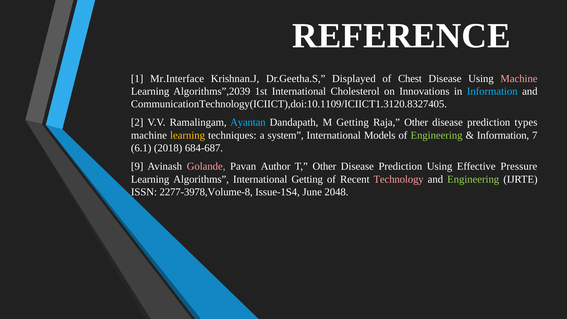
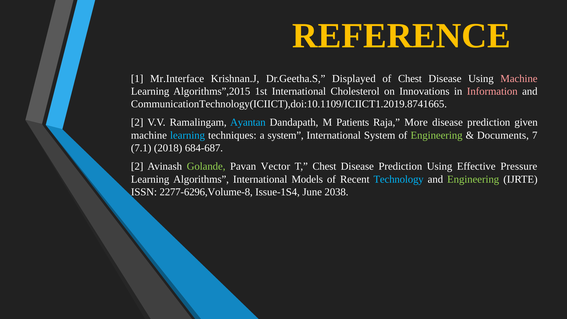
REFERENCE colour: white -> yellow
Algorithms”,2039: Algorithms”,2039 -> Algorithms”,2015
Information at (492, 91) colour: light blue -> pink
CommunicationTechnology(ICIICT),doi:10.1109/ICIICT1.3120.8327405: CommunicationTechnology(ICIICT),doi:10.1109/ICIICT1.3120.8327405 -> CommunicationTechnology(ICIICT),doi:10.1109/ICIICT1.2019.8741665
M Getting: Getting -> Patients
Raja Other: Other -> More
types: types -> given
learning at (188, 135) colour: yellow -> light blue
International Models: Models -> System
Information at (503, 135): Information -> Documents
6.1: 6.1 -> 7.1
9 at (137, 166): 9 -> 2
Golande colour: pink -> light green
Author: Author -> Vector
T Other: Other -> Chest
International Getting: Getting -> Models
Technology colour: pink -> light blue
2277-3978,Volume-8: 2277-3978,Volume-8 -> 2277-6296,Volume-8
2048: 2048 -> 2038
